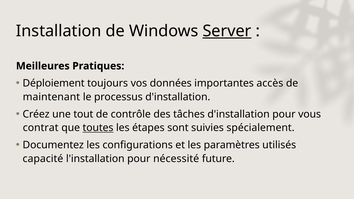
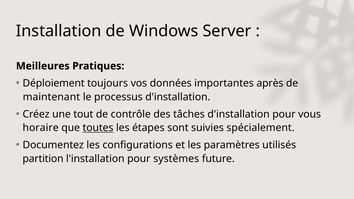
Server underline: present -> none
accès: accès -> après
contrat: contrat -> horaire
capacité: capacité -> partition
nécessité: nécessité -> systèmes
